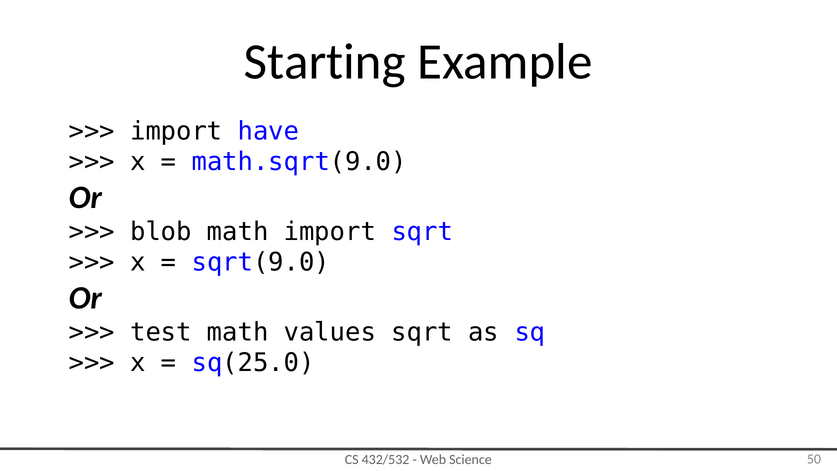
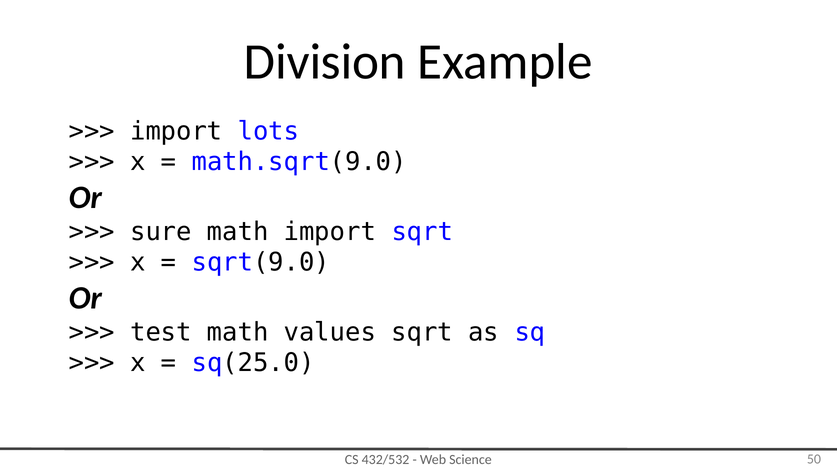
Starting: Starting -> Division
have: have -> lots
blob: blob -> sure
